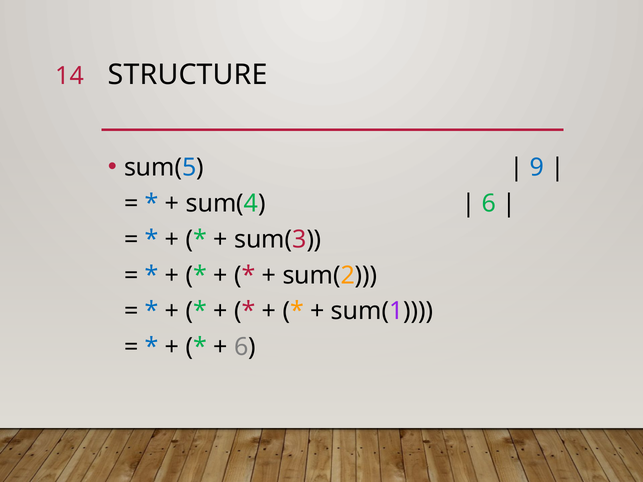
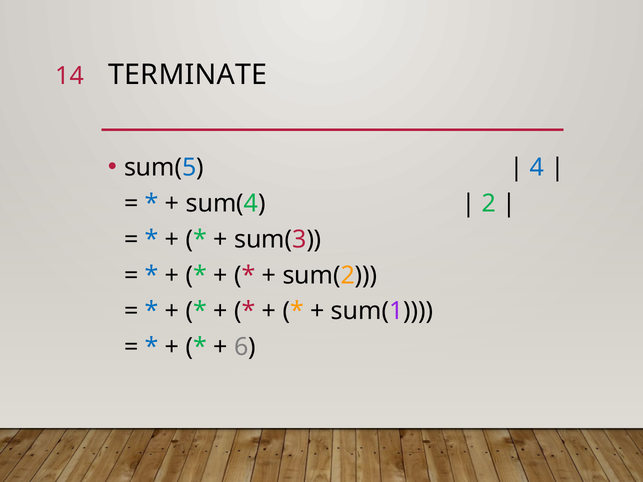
STRUCTURE: STRUCTURE -> TERMINATE
9: 9 -> 4
6 at (489, 204): 6 -> 2
